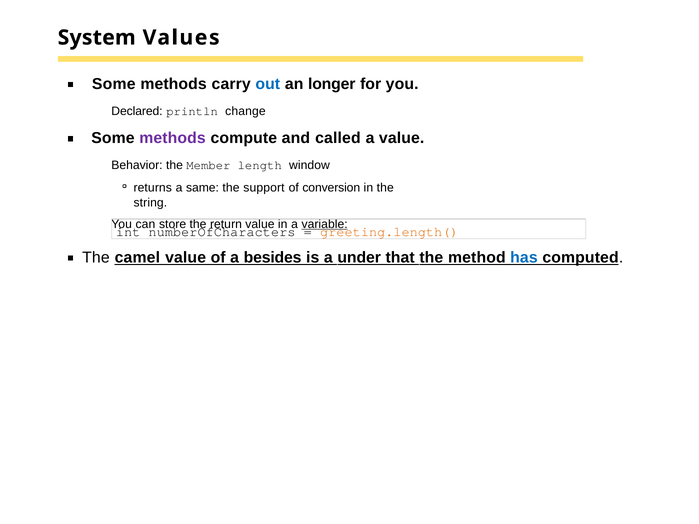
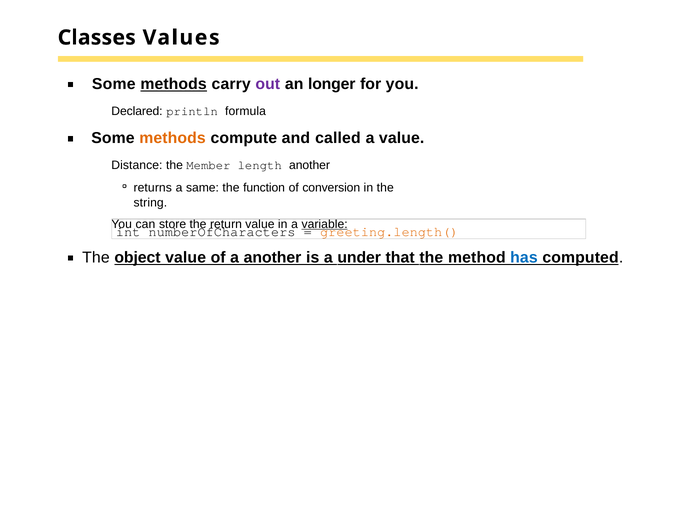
System: System -> Classes
methods at (174, 84) underline: none -> present
out colour: blue -> purple
change: change -> formula
methods at (173, 138) colour: purple -> orange
Behavior: Behavior -> Distance
length window: window -> another
support: support -> function
camel: camel -> object
a besides: besides -> another
